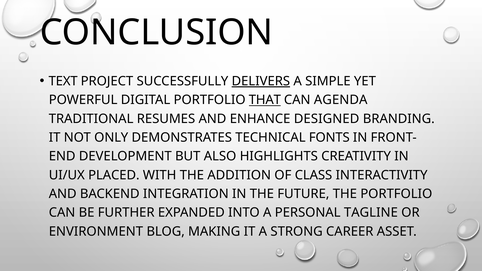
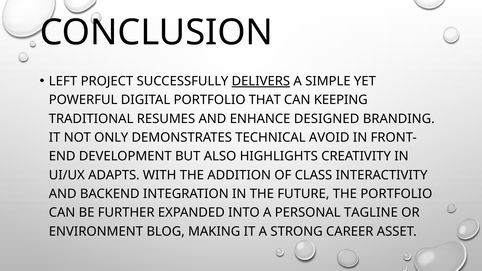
TEXT: TEXT -> LEFT
THAT underline: present -> none
AGENDA: AGENDA -> KEEPING
FONTS: FONTS -> AVOID
PLACED: PLACED -> ADAPTS
